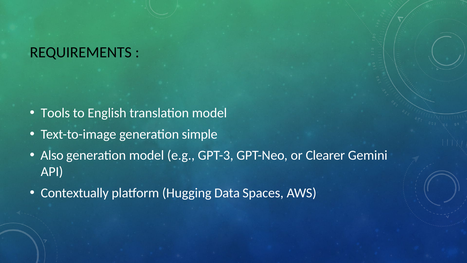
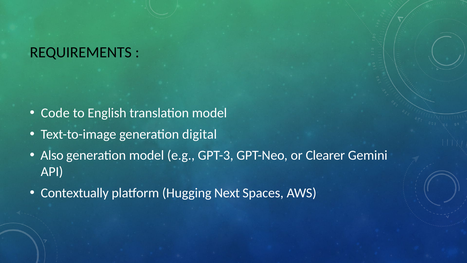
Tools: Tools -> Code
simple: simple -> digital
Data: Data -> Next
